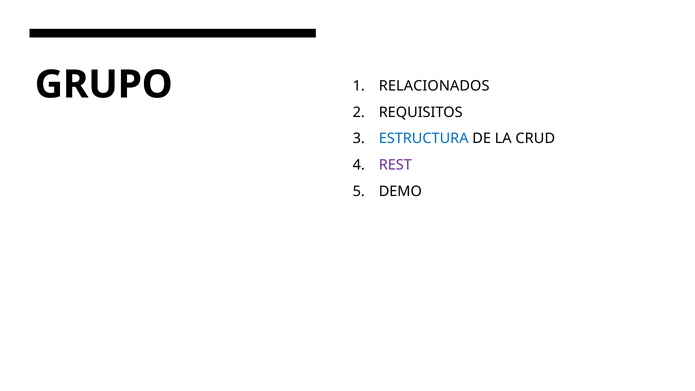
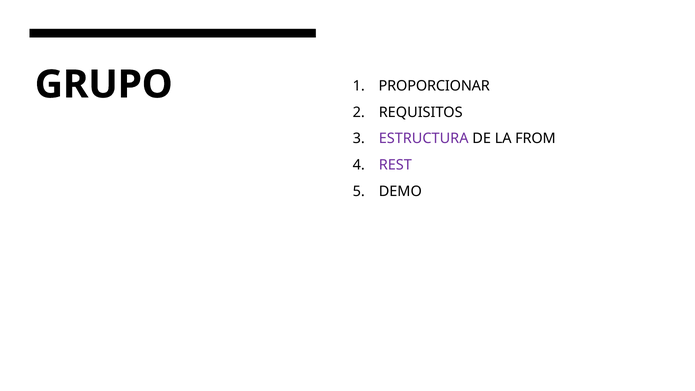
RELACIONADOS: RELACIONADOS -> PROPORCIONAR
ESTRUCTURA colour: blue -> purple
CRUD: CRUD -> FROM
